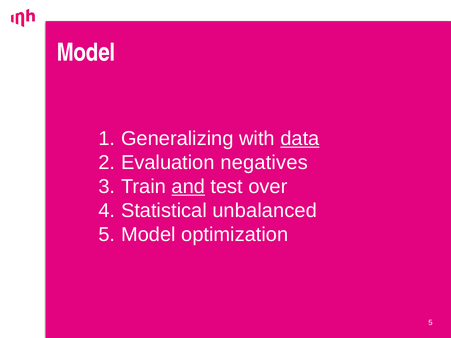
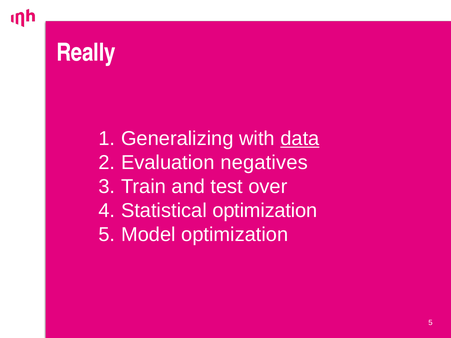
Model at (86, 53): Model -> Really
and underline: present -> none
Statistical unbalanced: unbalanced -> optimization
